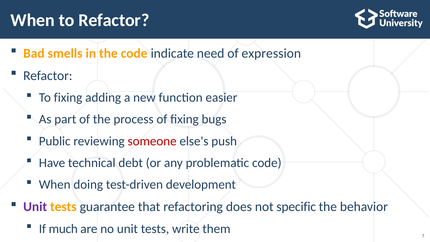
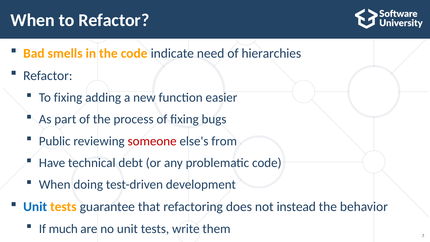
expression: expression -> hierarchies
push: push -> from
Unit at (35, 207) colour: purple -> blue
specific: specific -> instead
